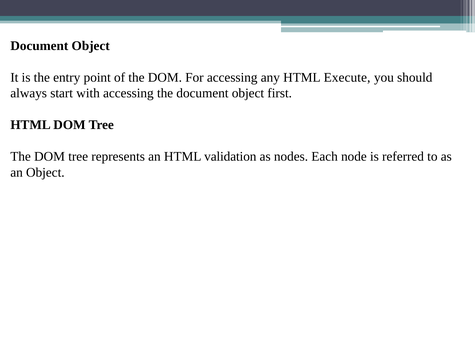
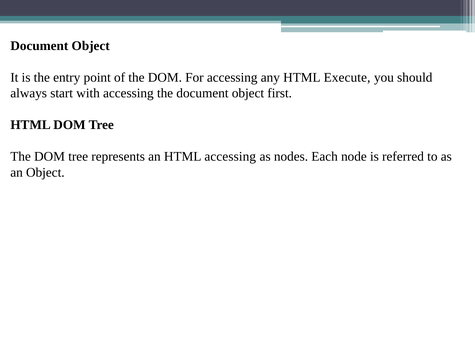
HTML validation: validation -> accessing
